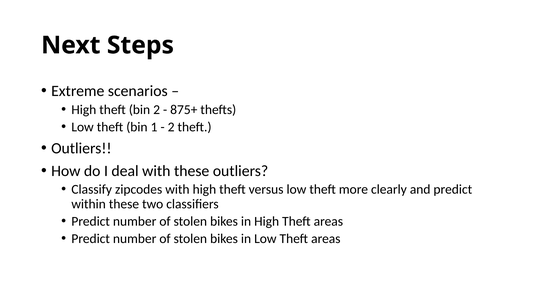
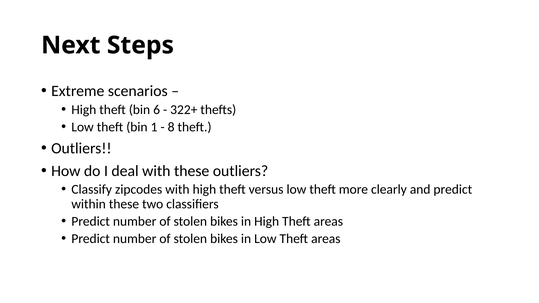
bin 2: 2 -> 6
875+: 875+ -> 322+
2 at (171, 127): 2 -> 8
